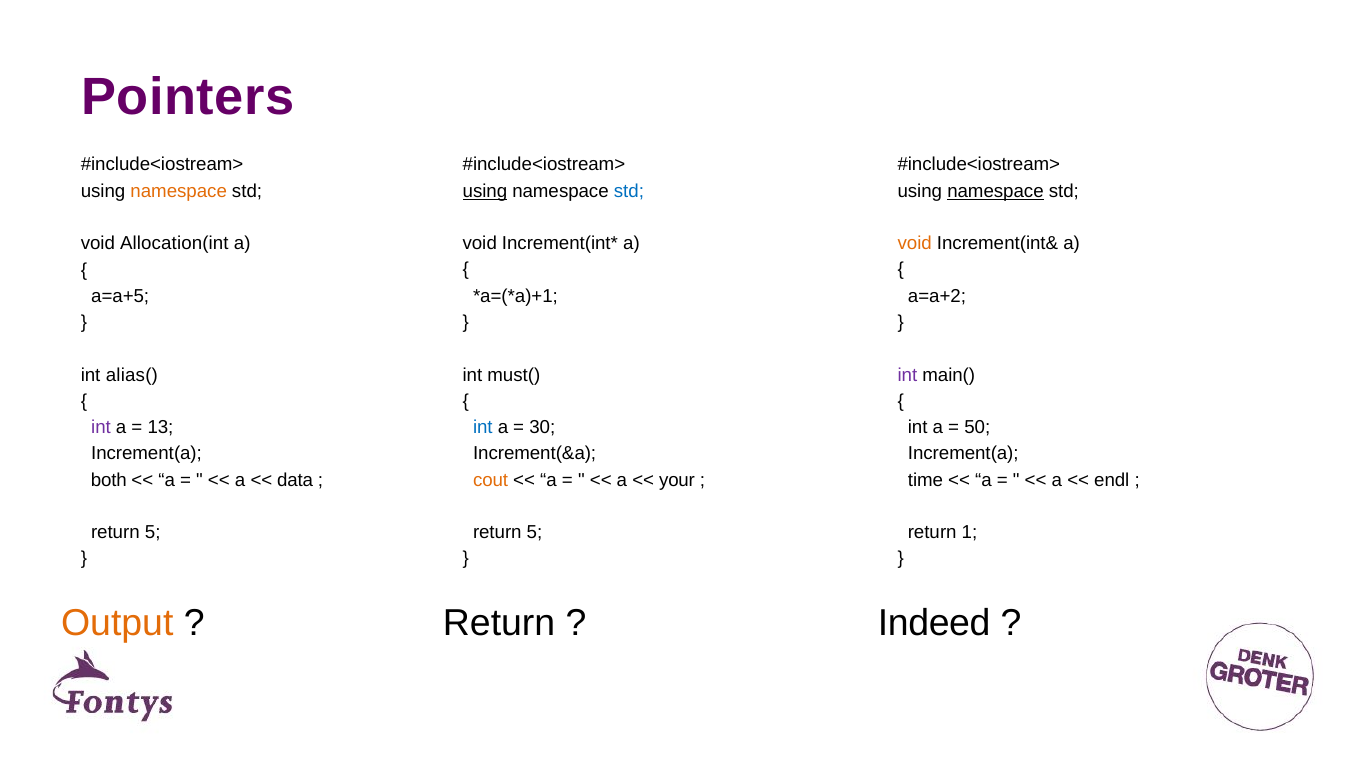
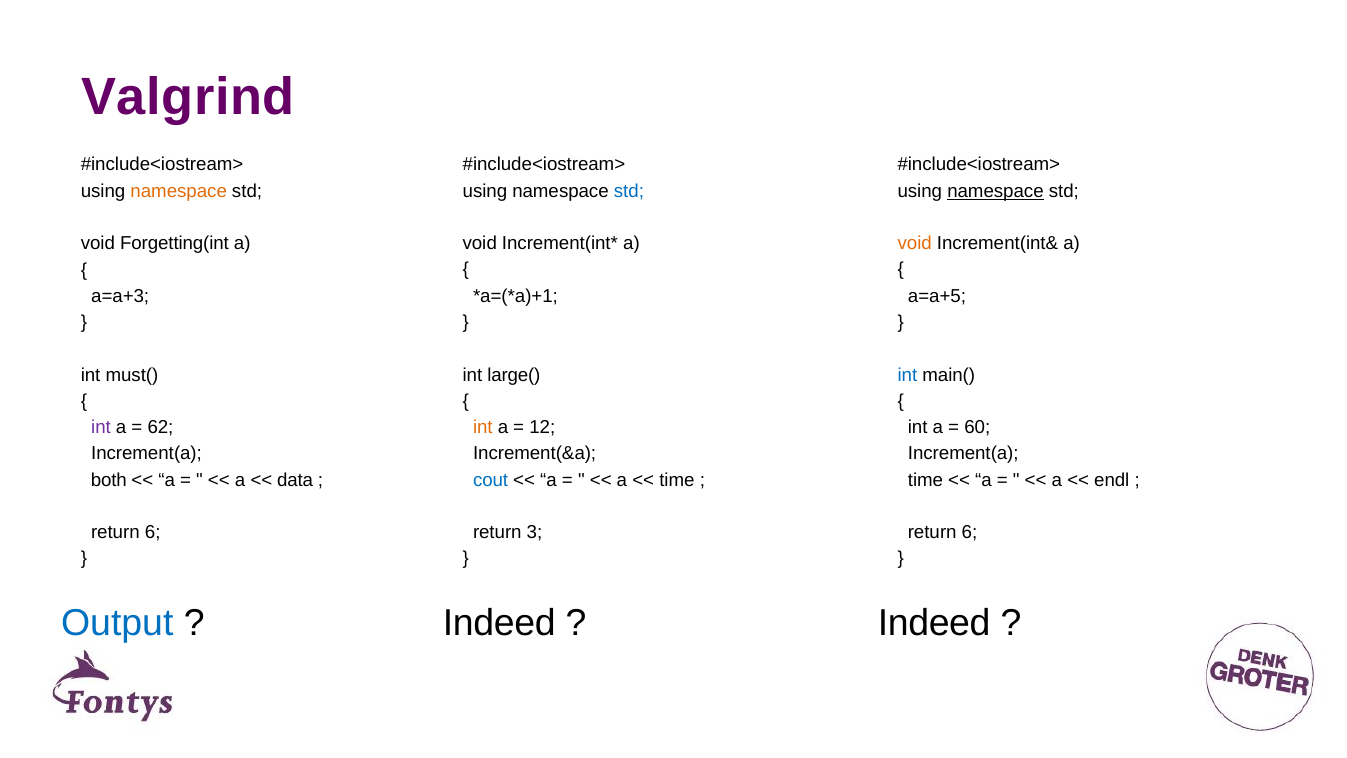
Pointers: Pointers -> Valgrind
using at (485, 191) underline: present -> none
Allocation(int: Allocation(int -> Forgetting(int
a=a+5: a=a+5 -> a=a+3
a=a+2: a=a+2 -> a=a+5
alias(: alias( -> must(
must(: must( -> large(
int at (907, 375) colour: purple -> blue
13: 13 -> 62
int at (483, 427) colour: blue -> orange
30: 30 -> 12
50: 50 -> 60
cout colour: orange -> blue
your at (677, 480): your -> time
5 at (153, 532): 5 -> 6
5 at (535, 532): 5 -> 3
1 at (969, 532): 1 -> 6
Output colour: orange -> blue
Return at (499, 623): Return -> Indeed
